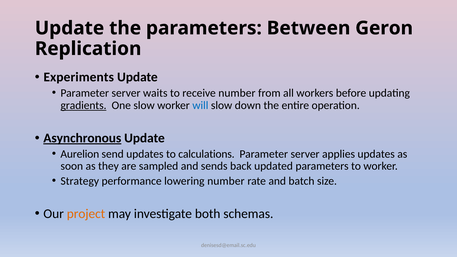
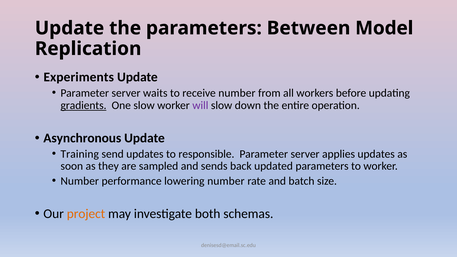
Geron: Geron -> Model
will colour: blue -> purple
Asynchronous underline: present -> none
Aurelion: Aurelion -> Training
calculations: calculations -> responsible
Strategy at (80, 181): Strategy -> Number
